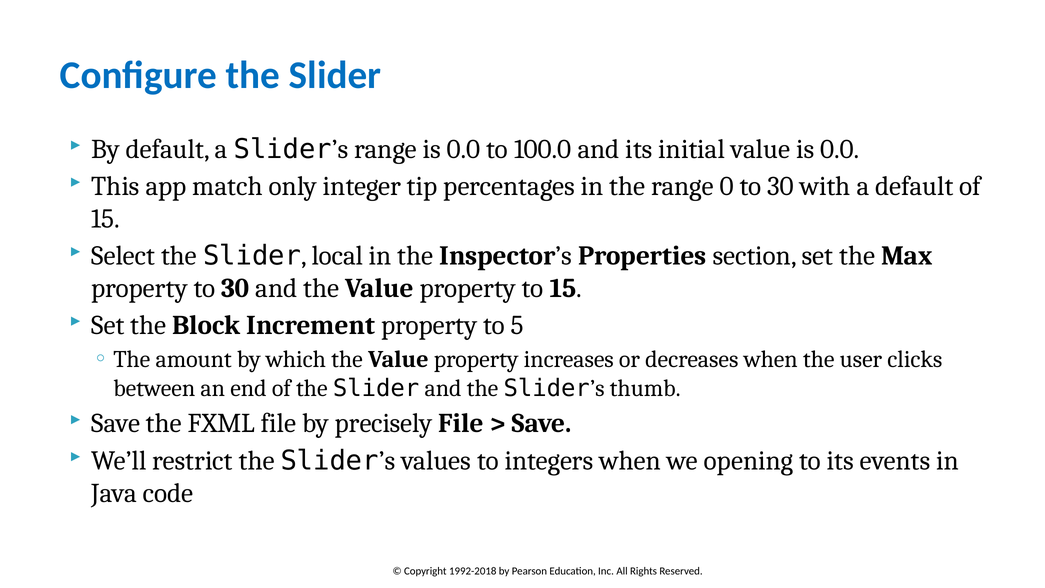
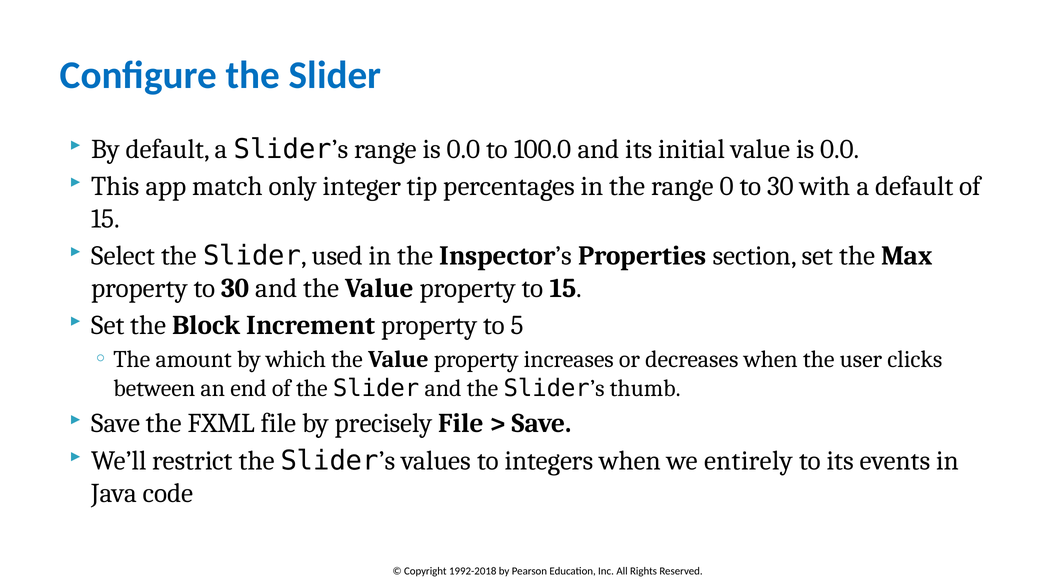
local: local -> used
opening: opening -> entirely
